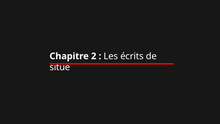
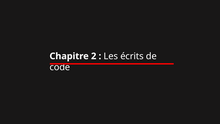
situe: situe -> code
